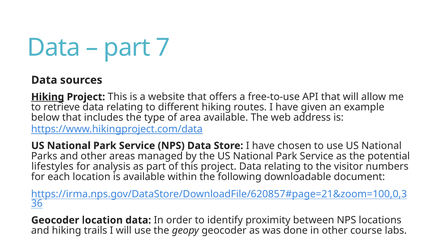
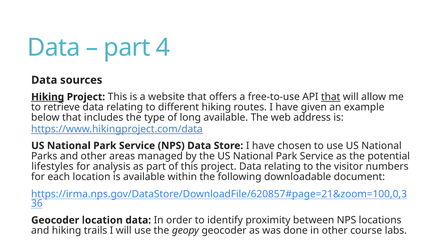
7: 7 -> 4
that at (331, 97) underline: none -> present
area: area -> long
